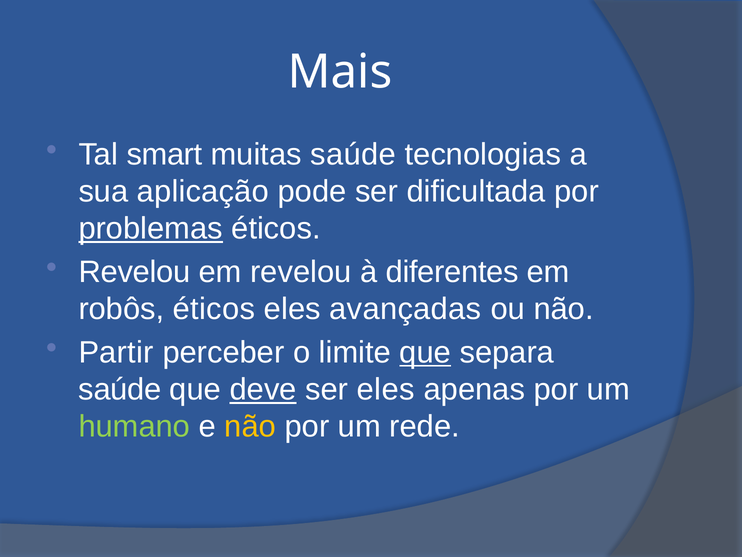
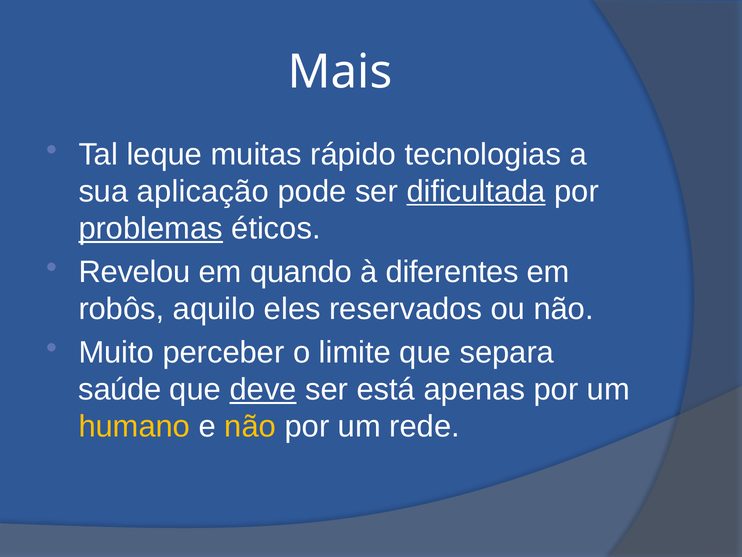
smart: smart -> leque
muitas saúde: saúde -> rápido
dificultada underline: none -> present
em revelou: revelou -> quando
robôs éticos: éticos -> aquilo
avançadas: avançadas -> reservados
Partir: Partir -> Muito
que at (425, 352) underline: present -> none
ser eles: eles -> está
humano colour: light green -> yellow
